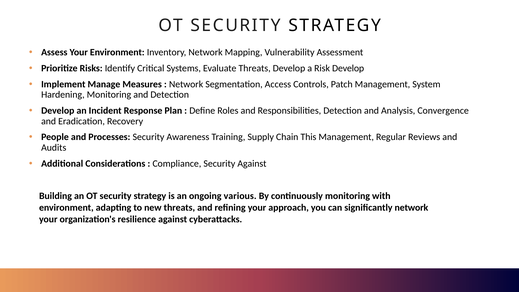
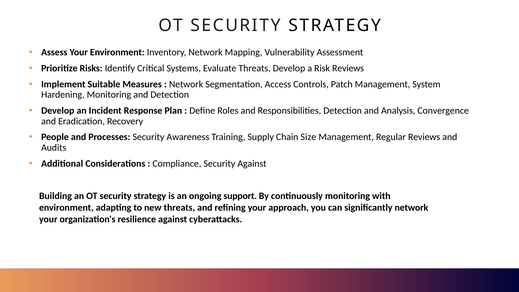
Risk Develop: Develop -> Reviews
Manage: Manage -> Suitable
This: This -> Size
various: various -> support
